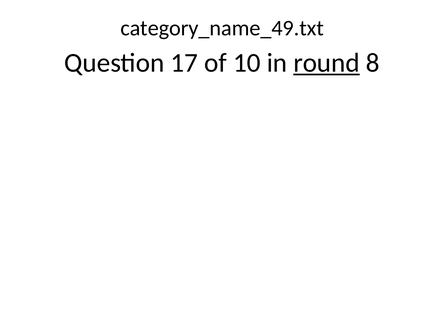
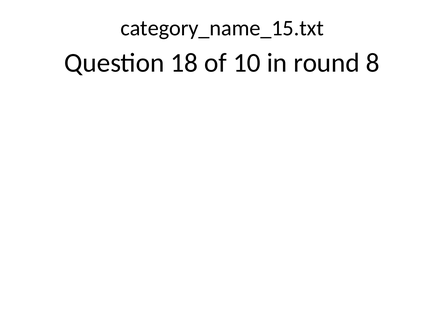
category_name_49.txt: category_name_49.txt -> category_name_15.txt
17: 17 -> 18
round underline: present -> none
